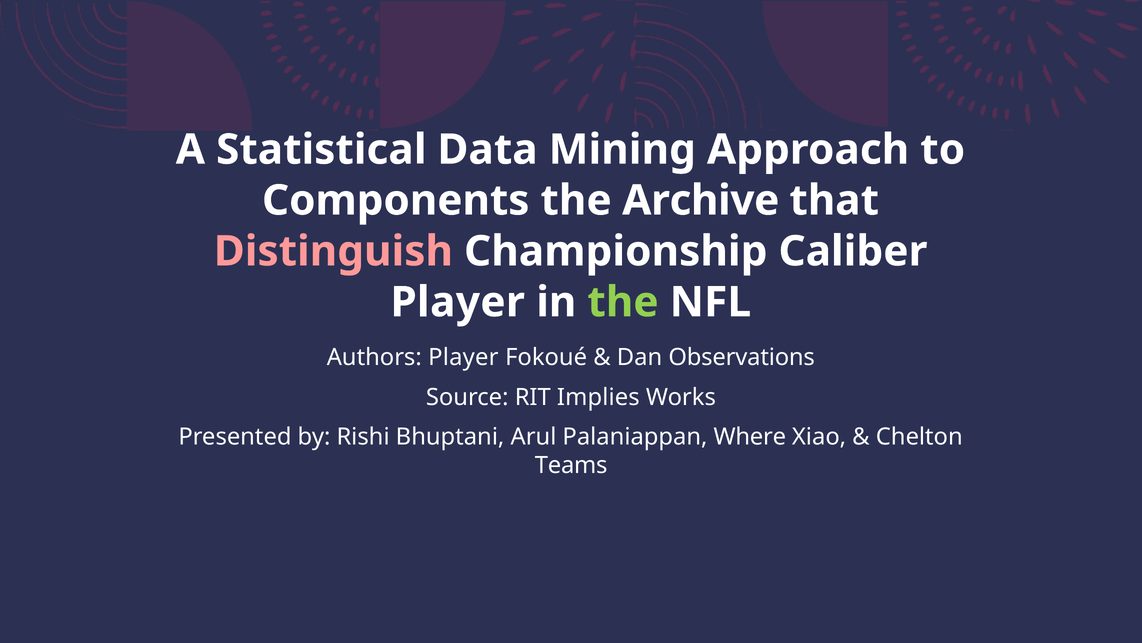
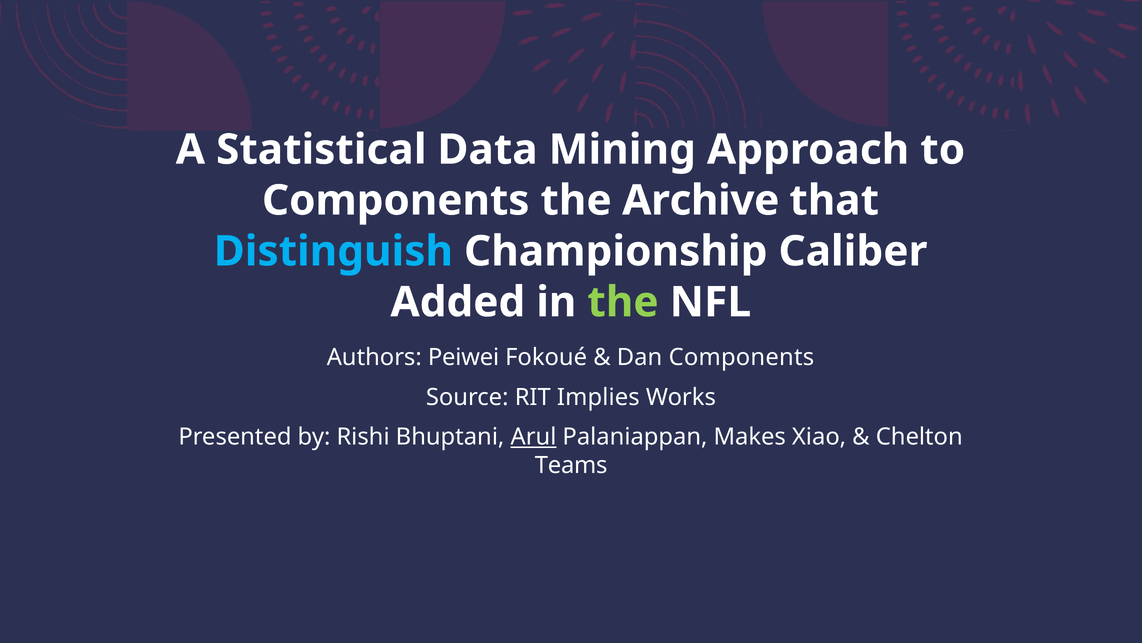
Distinguish colour: pink -> light blue
Player at (458, 302): Player -> Added
Authors Player: Player -> Peiwei
Dan Observations: Observations -> Components
Arul underline: none -> present
Where: Where -> Makes
